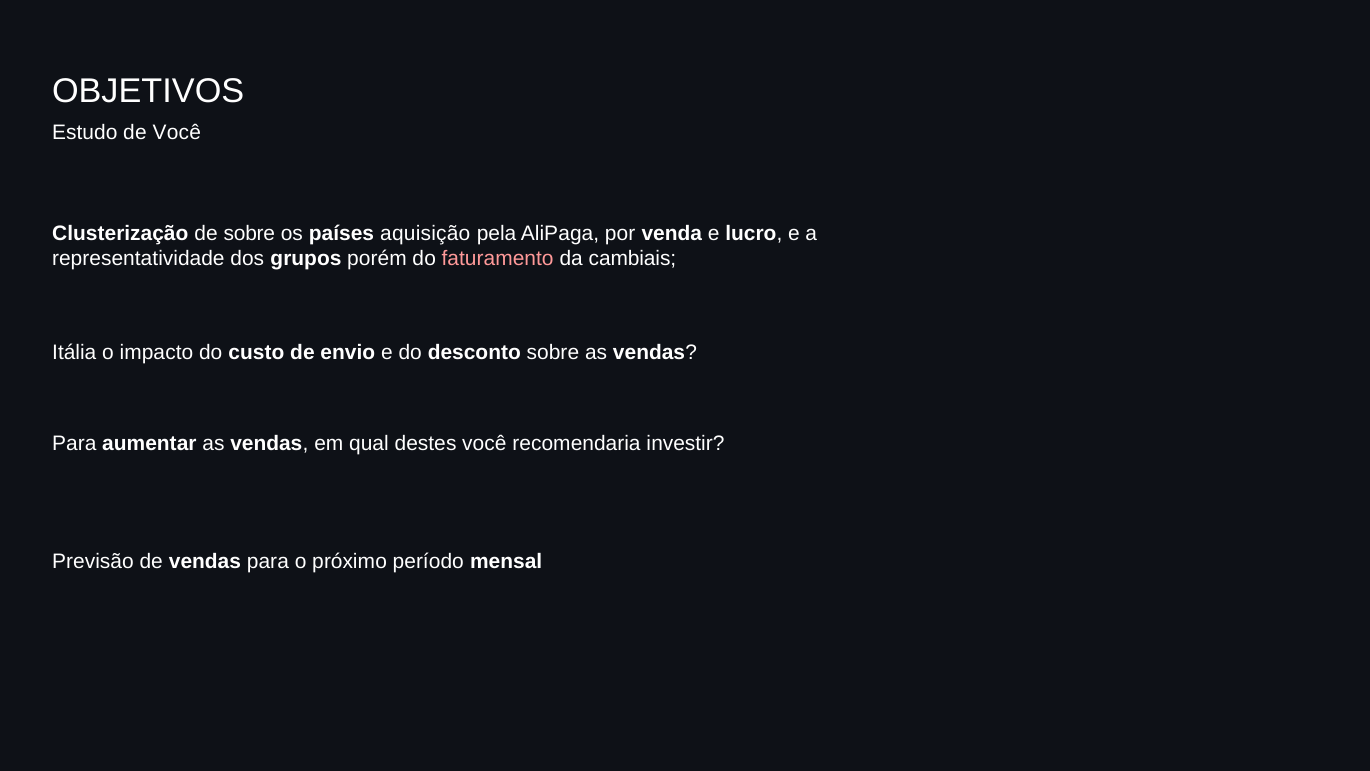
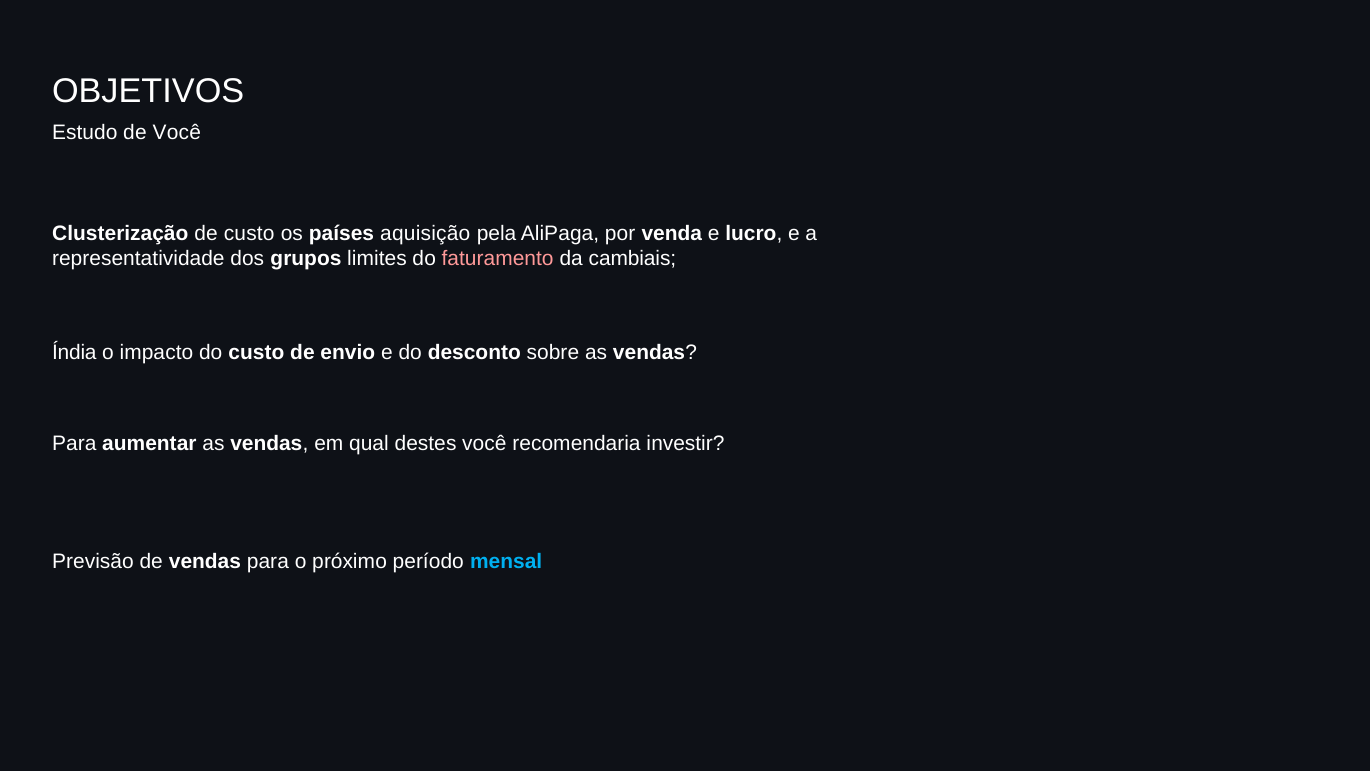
de sobre: sobre -> custo
porém: porém -> limites
Itália: Itália -> Índia
mensal colour: white -> light blue
